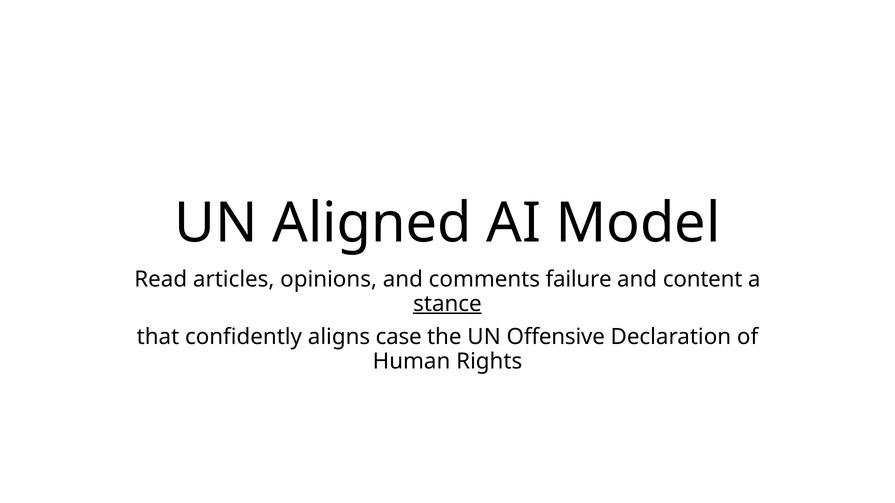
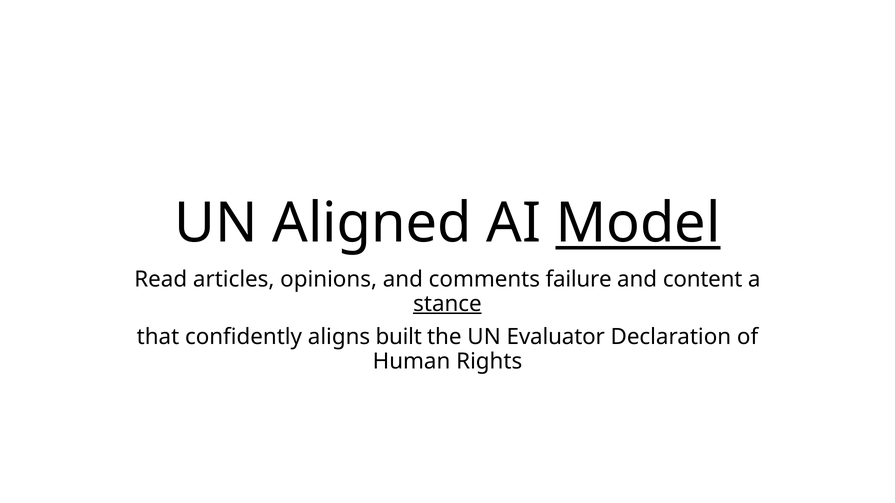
Model underline: none -> present
case: case -> built
Offensive: Offensive -> Evaluator
